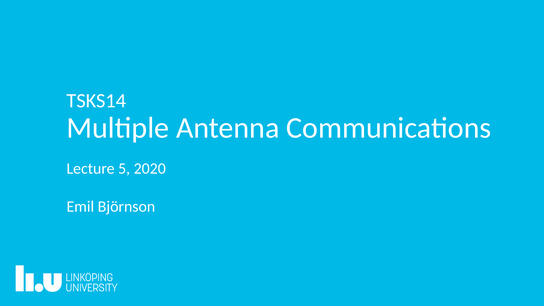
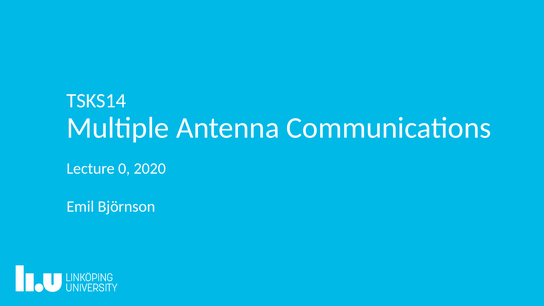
5: 5 -> 0
